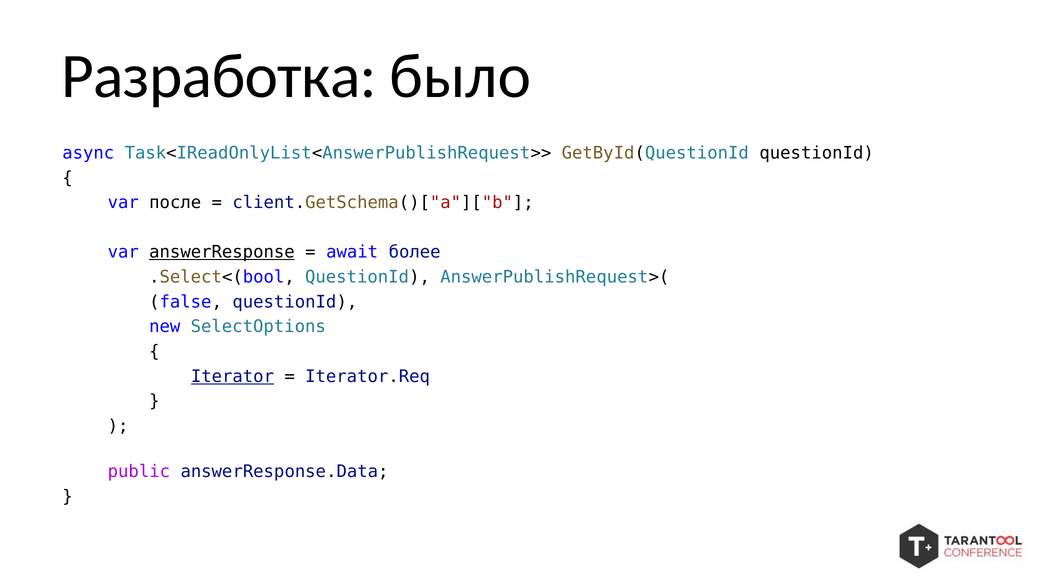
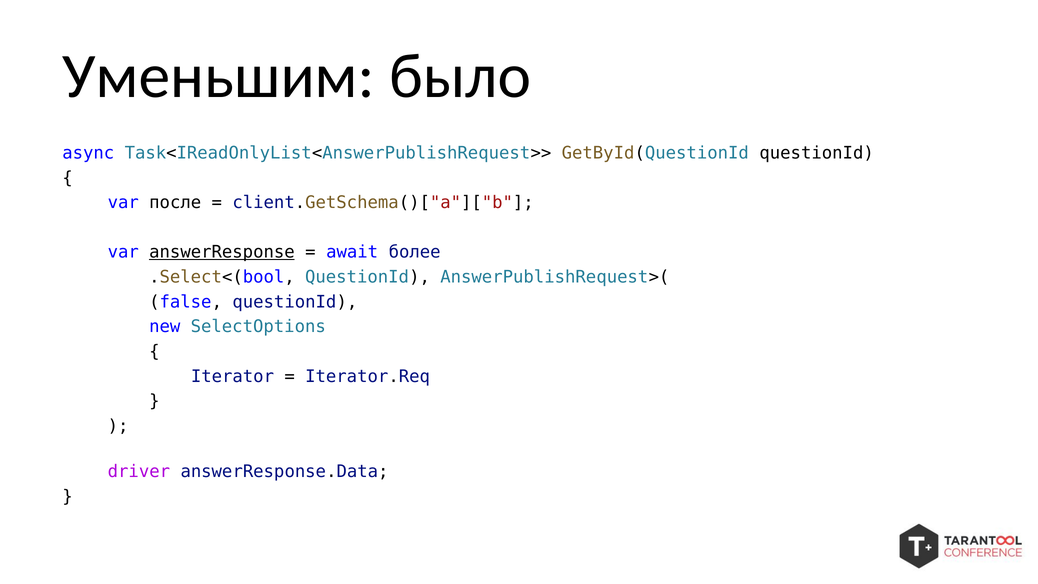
Разработка: Разработка -> Уменьшим
Iterator underline: present -> none
public: public -> driver
